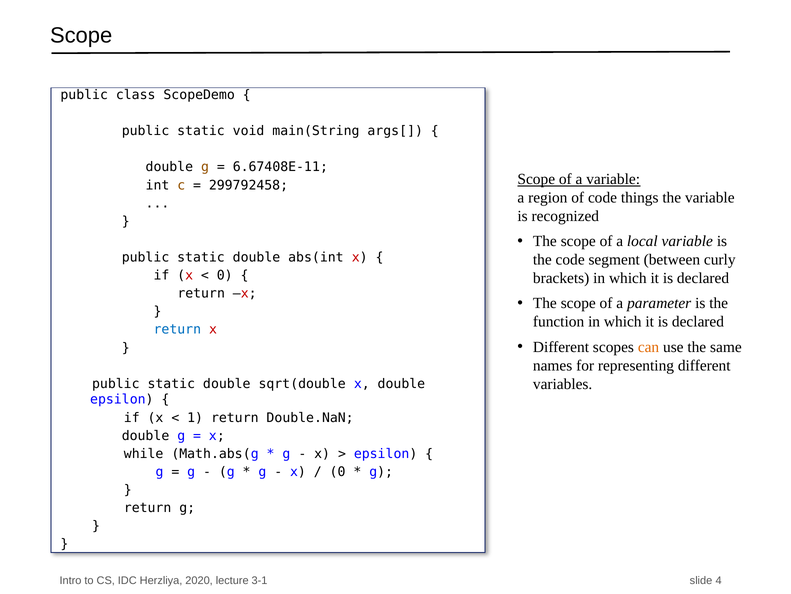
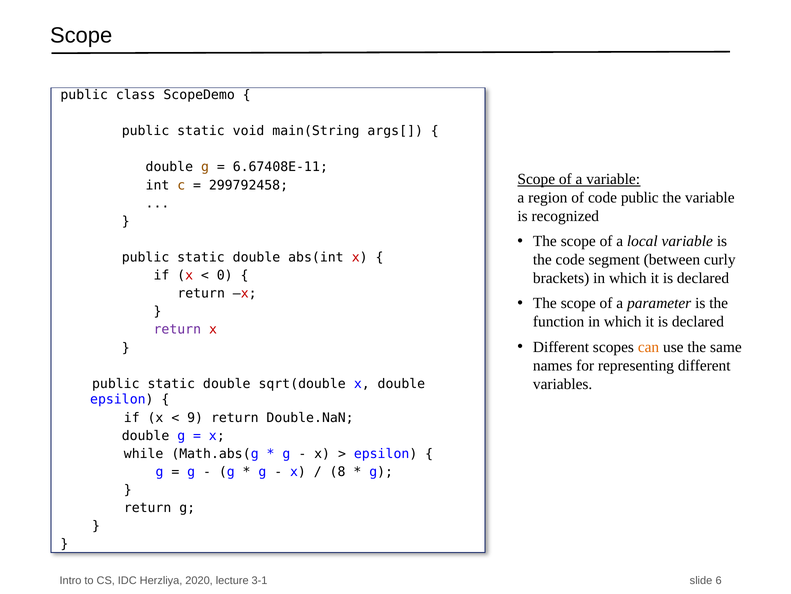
code things: things -> public
return at (177, 329) colour: blue -> purple
1: 1 -> 9
0 at (338, 471): 0 -> 8
4: 4 -> 6
